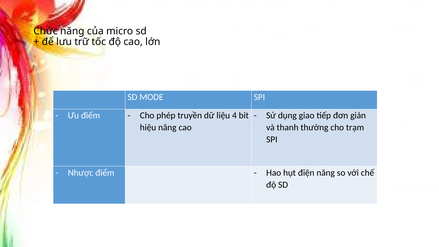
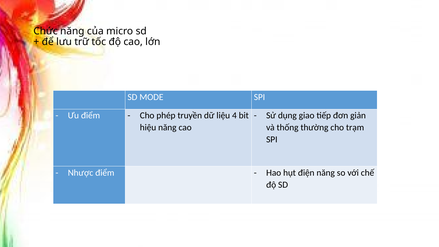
thanh: thanh -> thống
